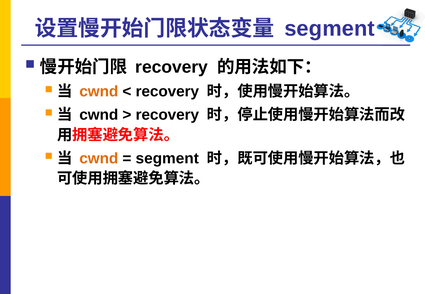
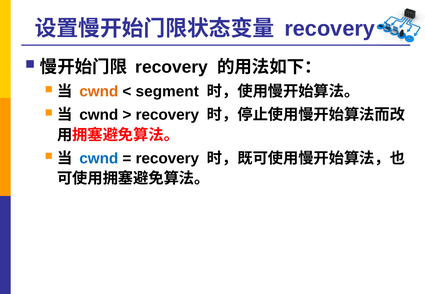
segment at (330, 29): segment -> recovery
recovery at (167, 92): recovery -> segment
cwnd at (99, 159) colour: orange -> blue
segment at (167, 159): segment -> recovery
